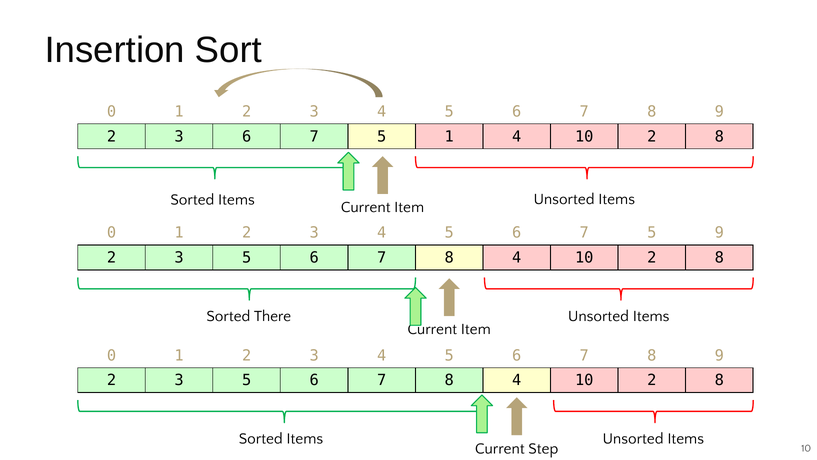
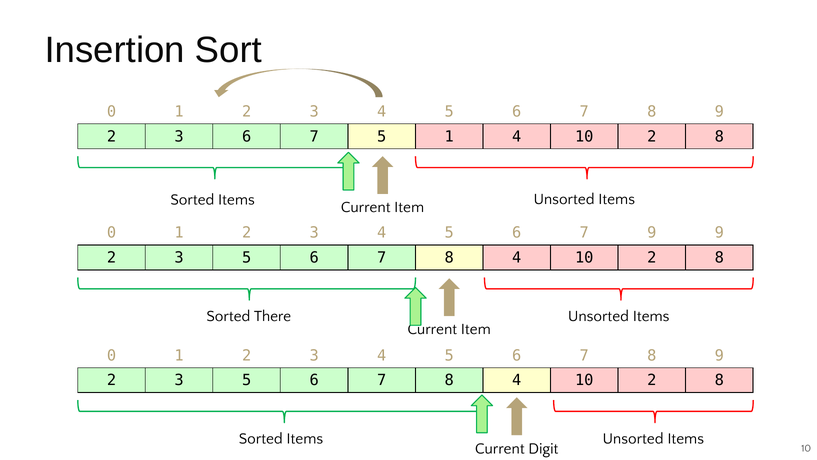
5 6 7 5: 5 -> 9
Step: Step -> Digit
